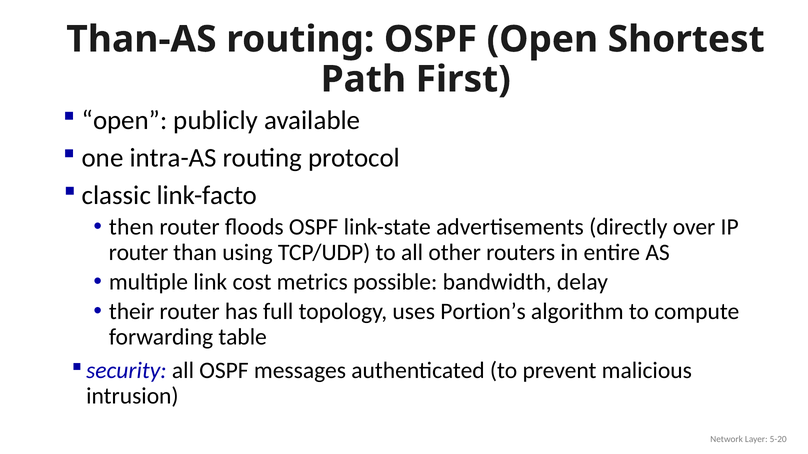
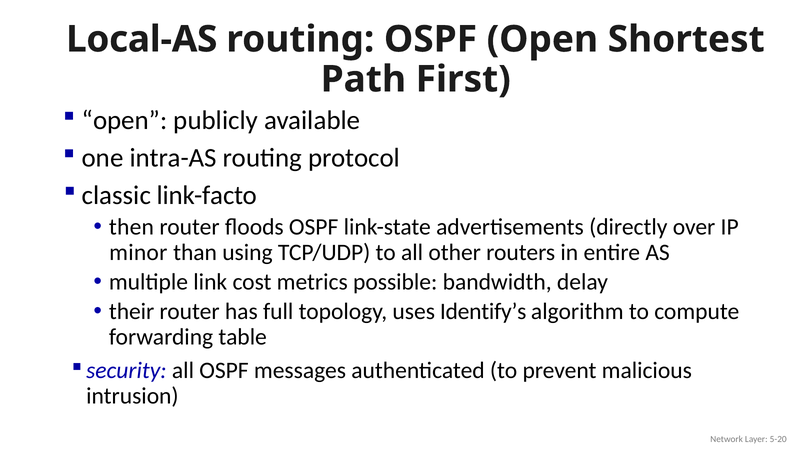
Than-AS: Than-AS -> Local-AS
router at (139, 253): router -> minor
Portion’s: Portion’s -> Identify’s
